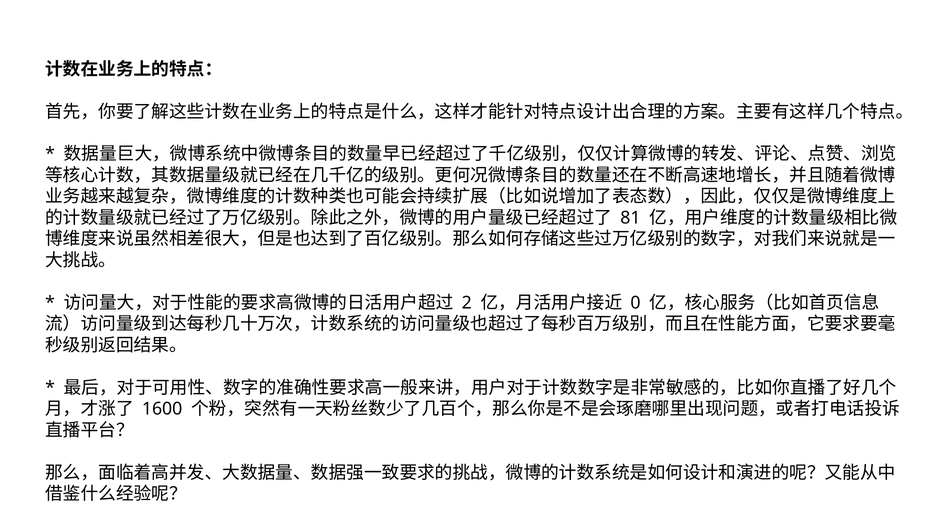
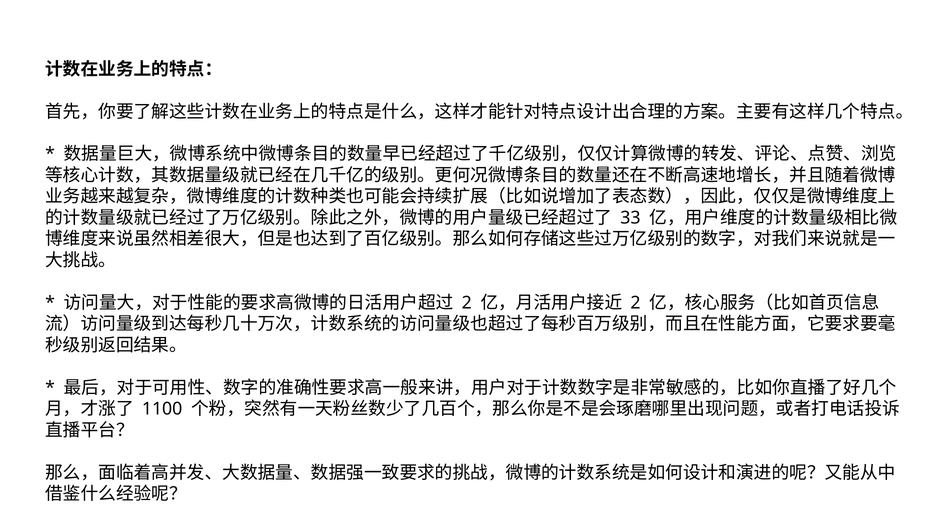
81: 81 -> 33
0 at (635, 303): 0 -> 2
1600: 1600 -> 1100
